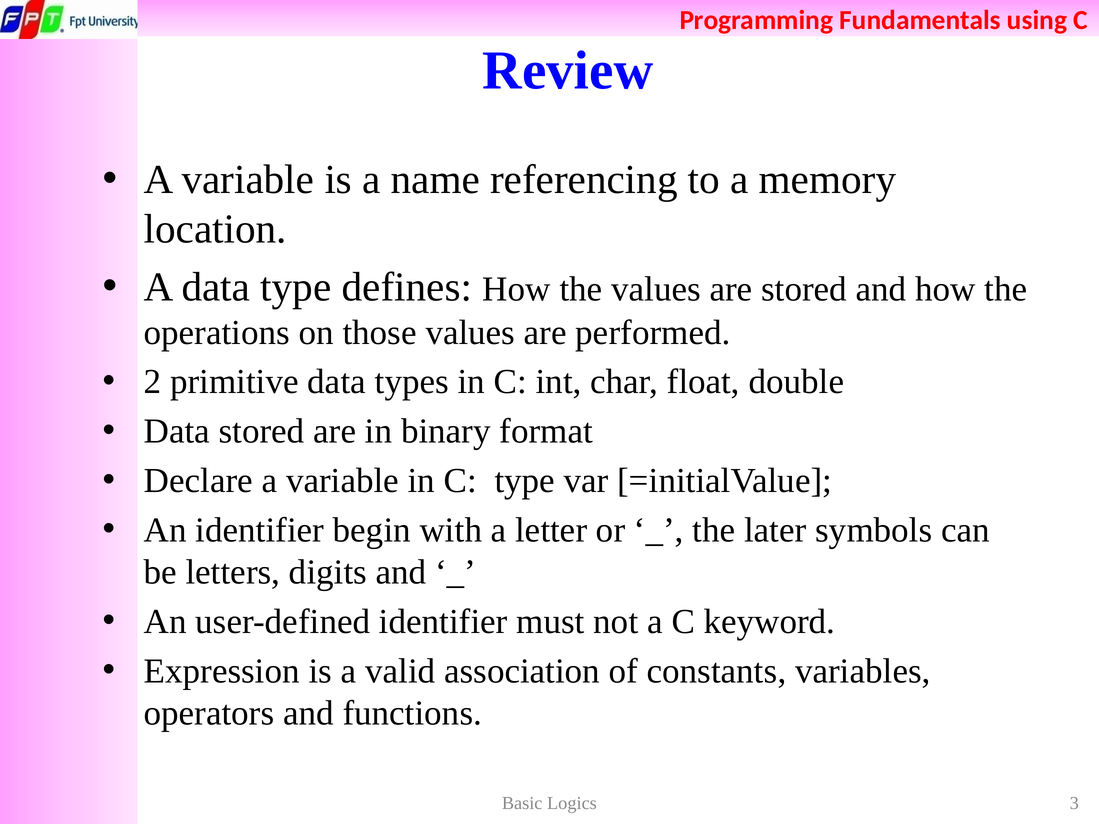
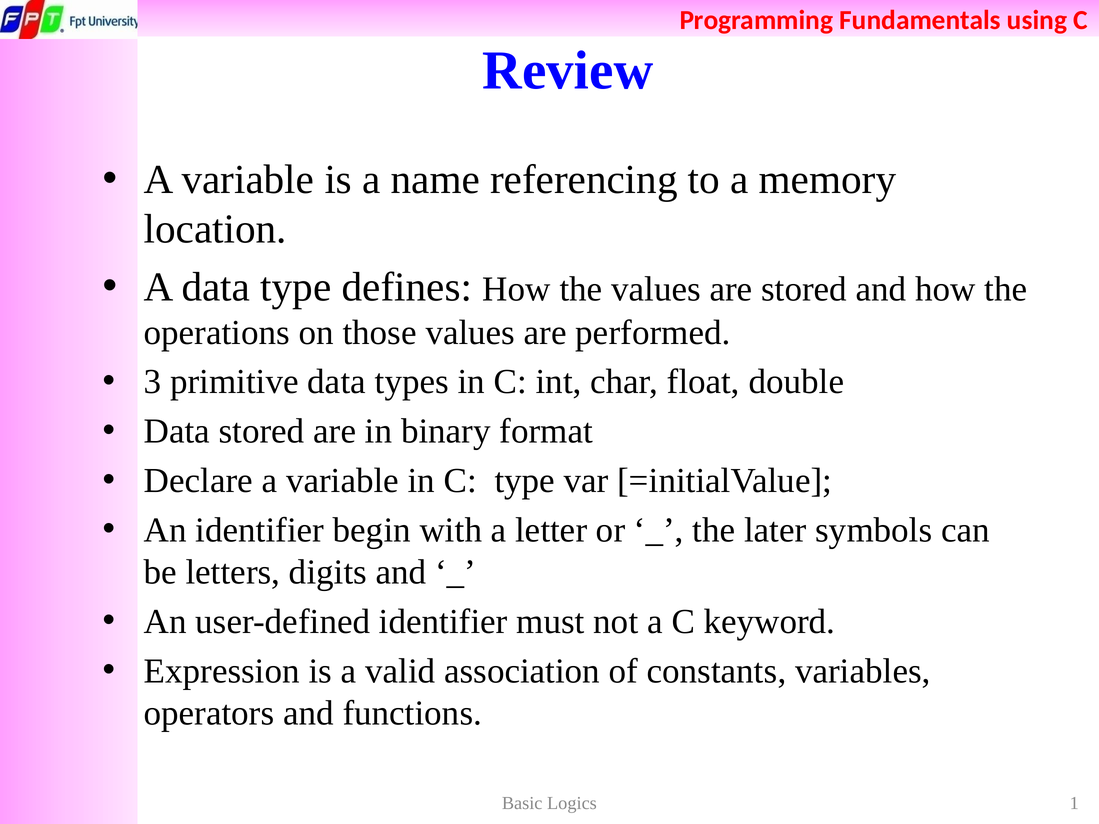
2: 2 -> 3
3: 3 -> 1
